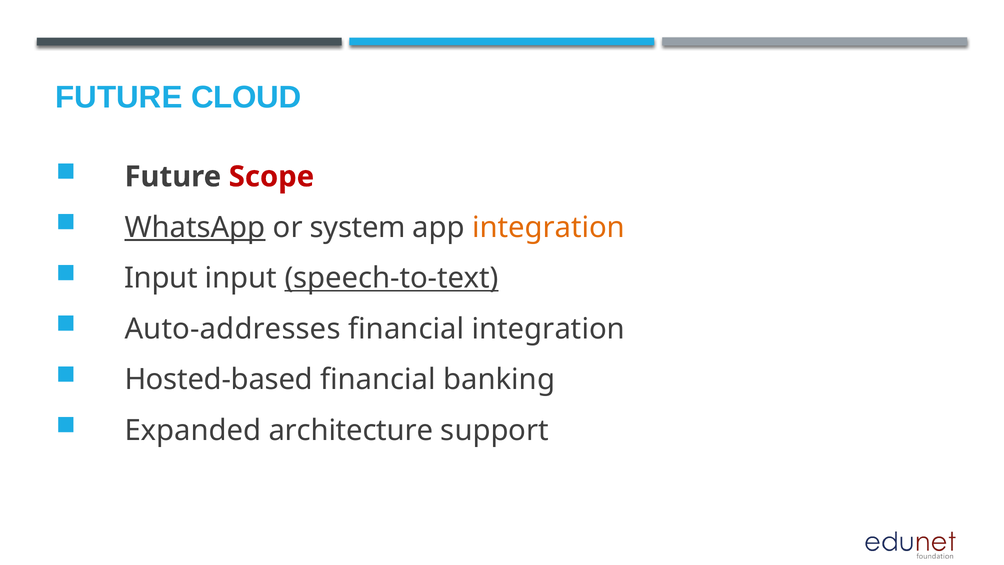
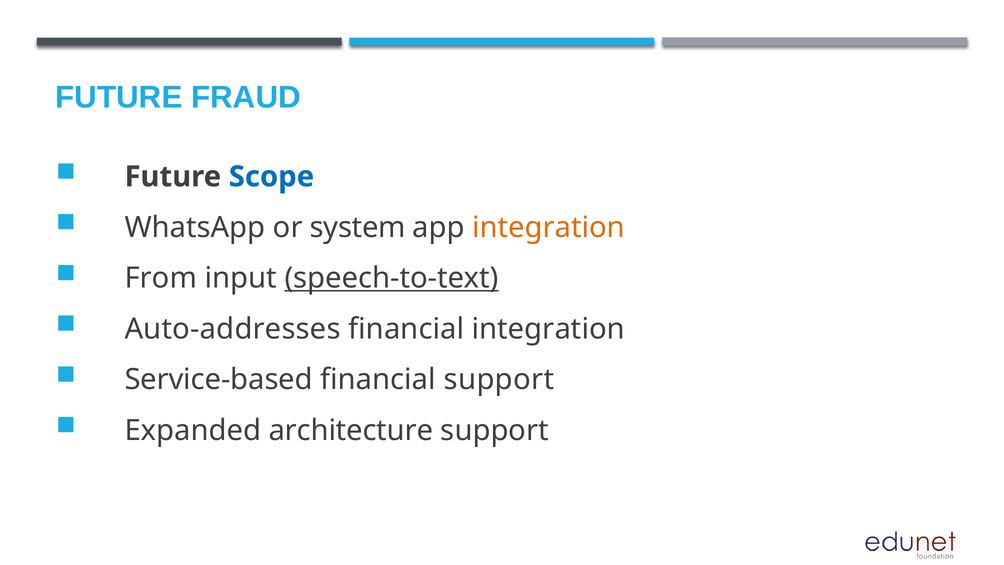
CLOUD: CLOUD -> FRAUD
Scope colour: red -> blue
WhatsApp underline: present -> none
Input at (161, 278): Input -> From
Hosted-based: Hosted-based -> Service-based
financial banking: banking -> support
